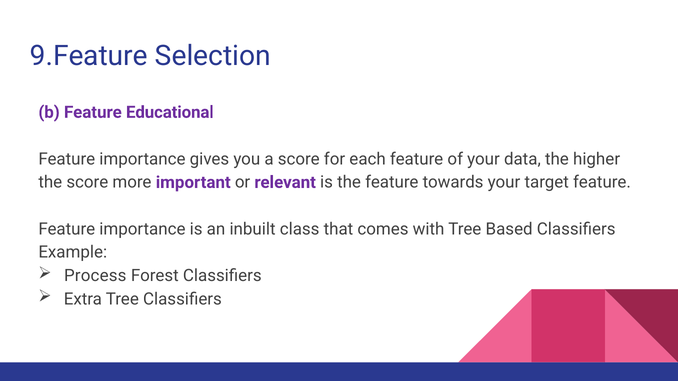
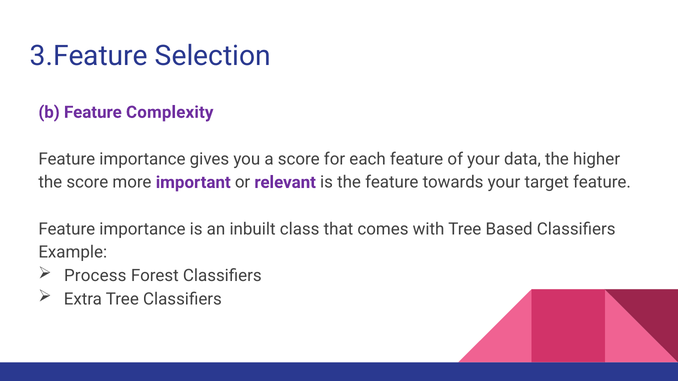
9.Feature: 9.Feature -> 3.Feature
Educational: Educational -> Complexity
